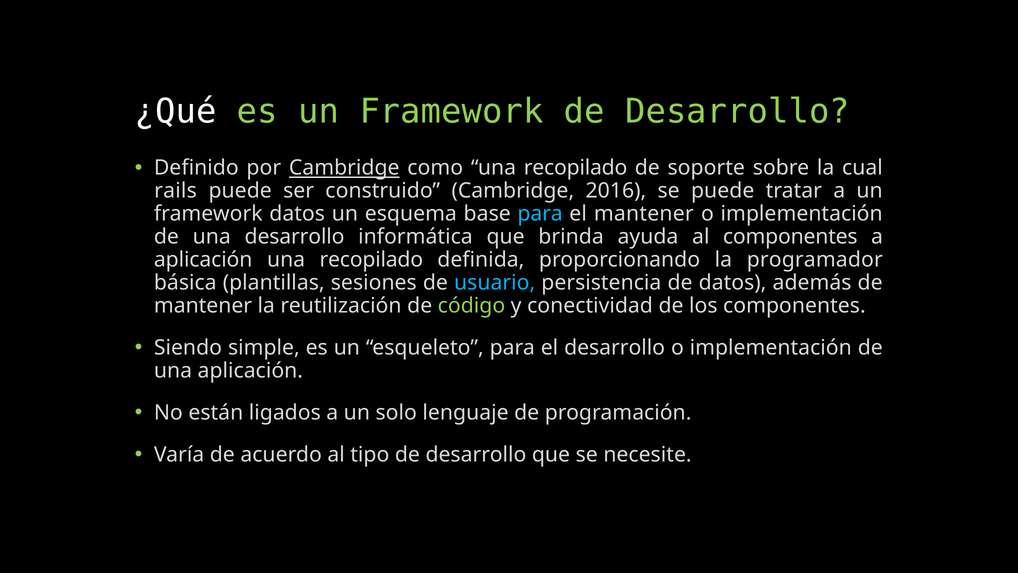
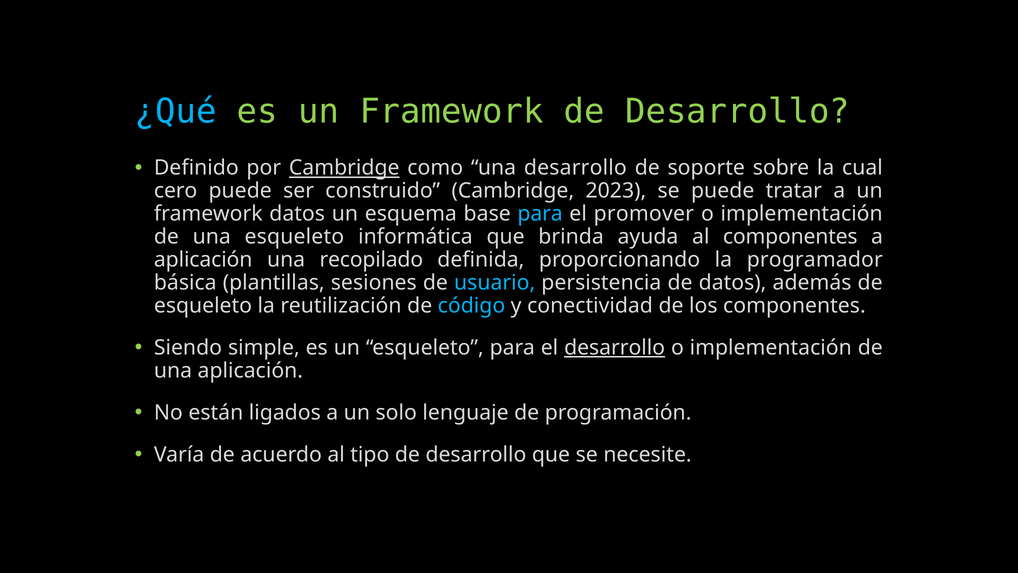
¿Qué colour: white -> light blue
como una recopilado: recopilado -> desarrollo
rails: rails -> cero
2016: 2016 -> 2023
el mantener: mantener -> promover
una desarrollo: desarrollo -> esqueleto
mantener at (203, 305): mantener -> esqueleto
código colour: light green -> light blue
desarrollo at (615, 348) underline: none -> present
